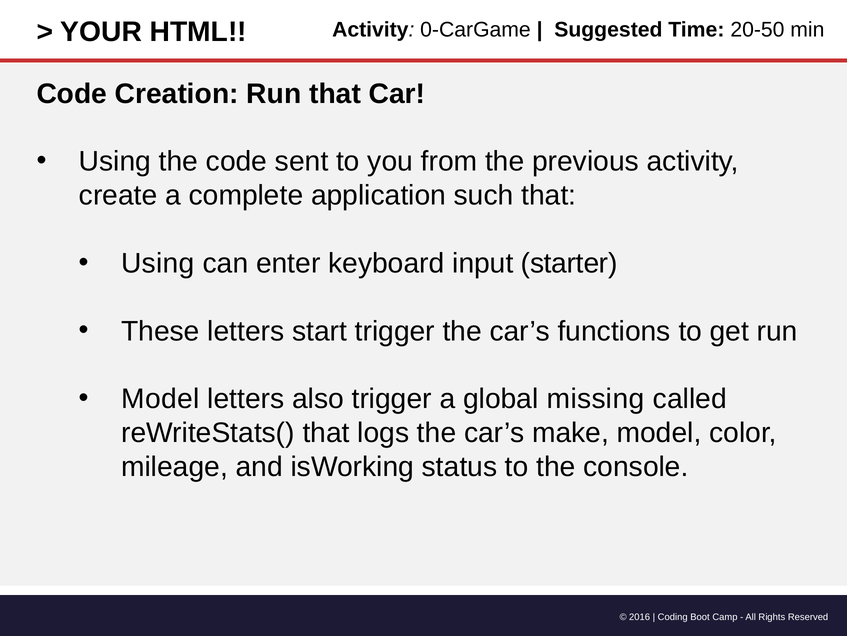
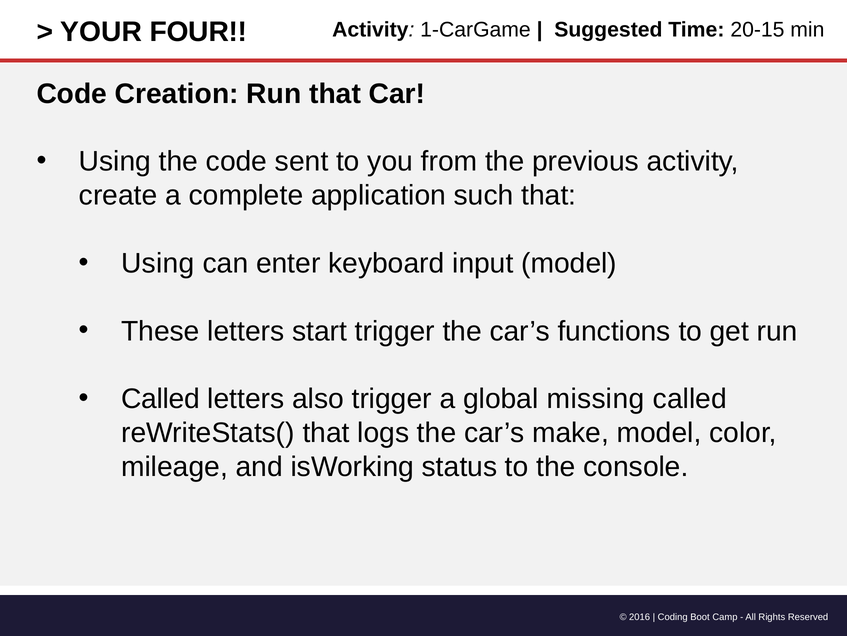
HTML: HTML -> FOUR
0-CarGame: 0-CarGame -> 1-CarGame
20-50: 20-50 -> 20-15
input starter: starter -> model
Model at (160, 399): Model -> Called
